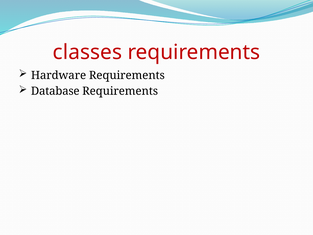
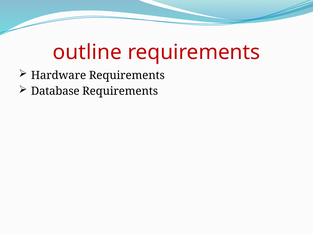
classes: classes -> outline
